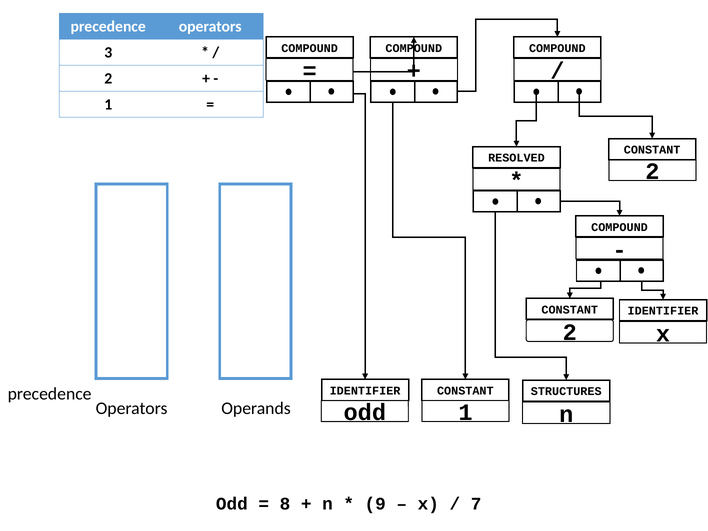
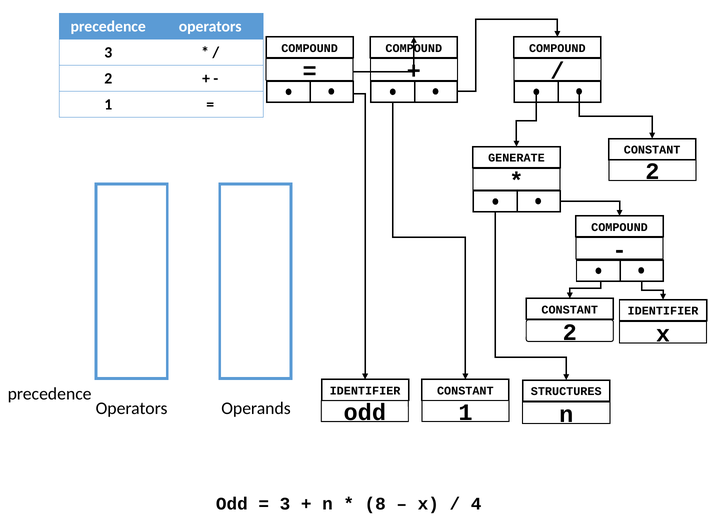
RESOLVED: RESOLVED -> GENERATE
8 at (285, 504): 8 -> 3
9: 9 -> 8
7: 7 -> 4
